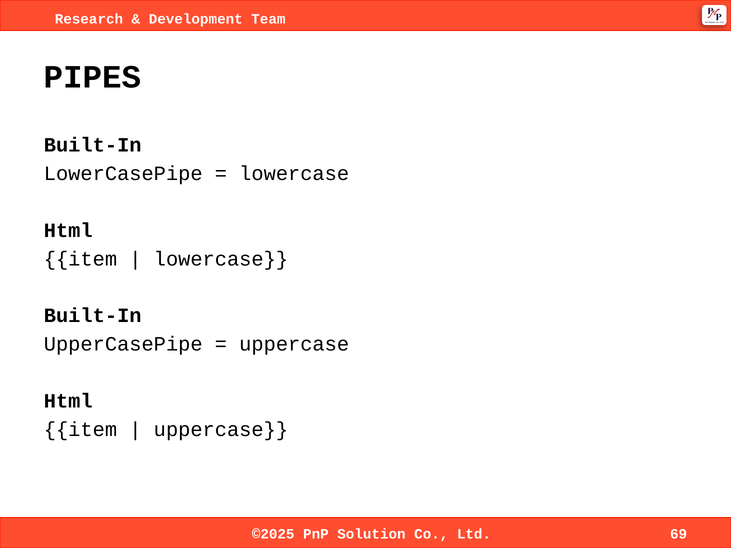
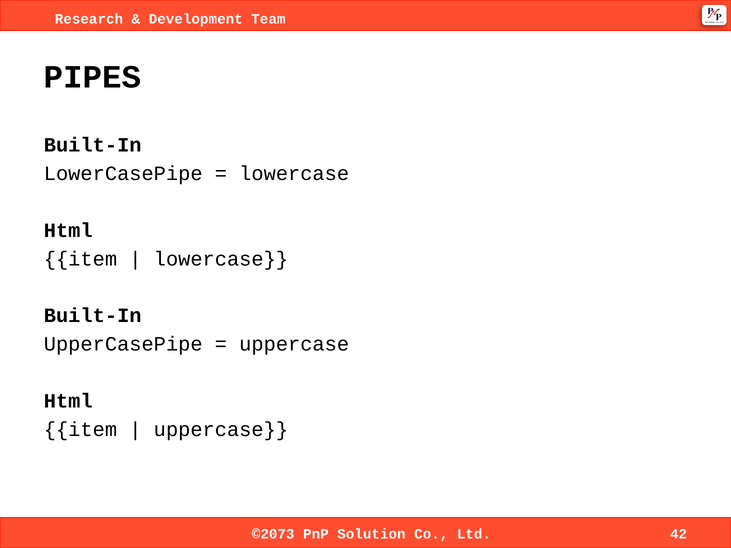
©2025: ©2025 -> ©2073
69: 69 -> 42
